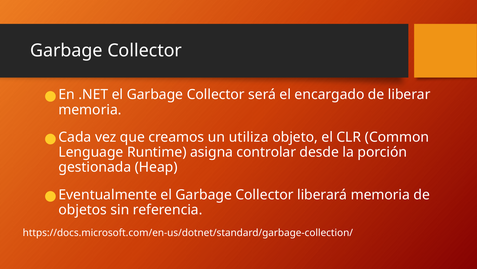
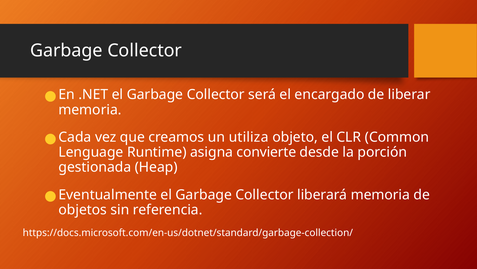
controlar: controlar -> convierte
